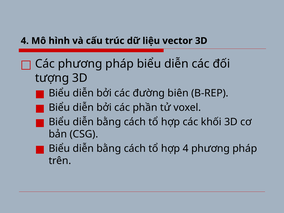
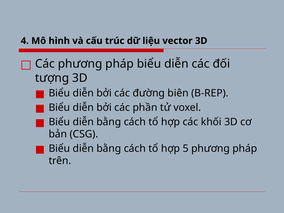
hợp 4: 4 -> 5
